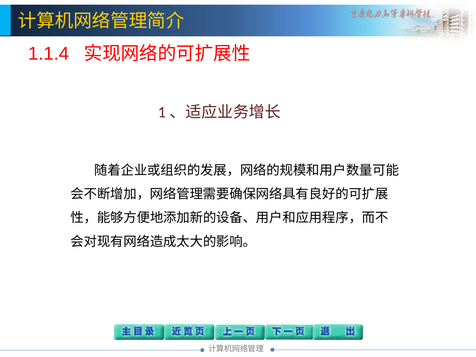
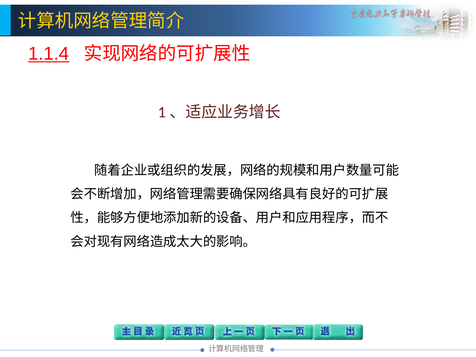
1.1.4 underline: none -> present
